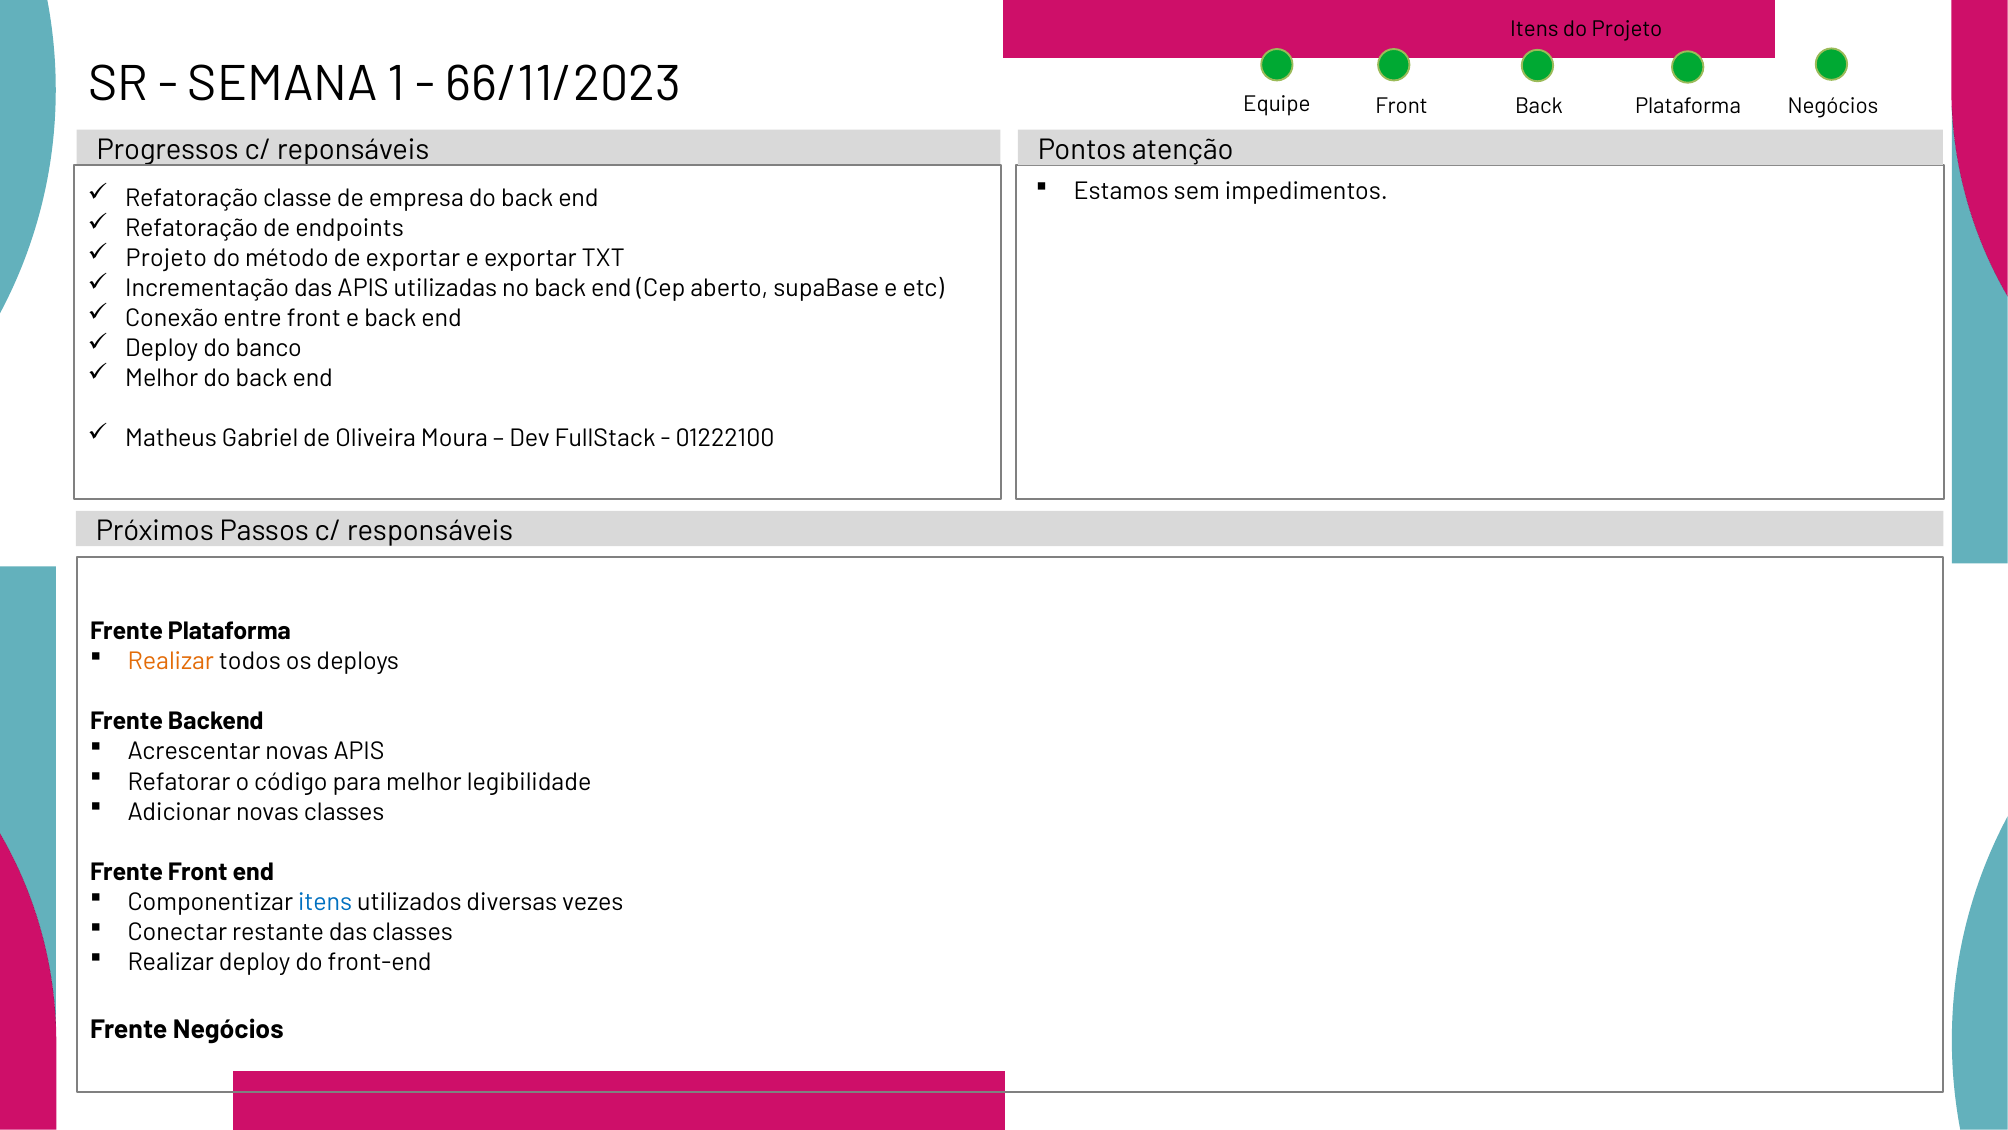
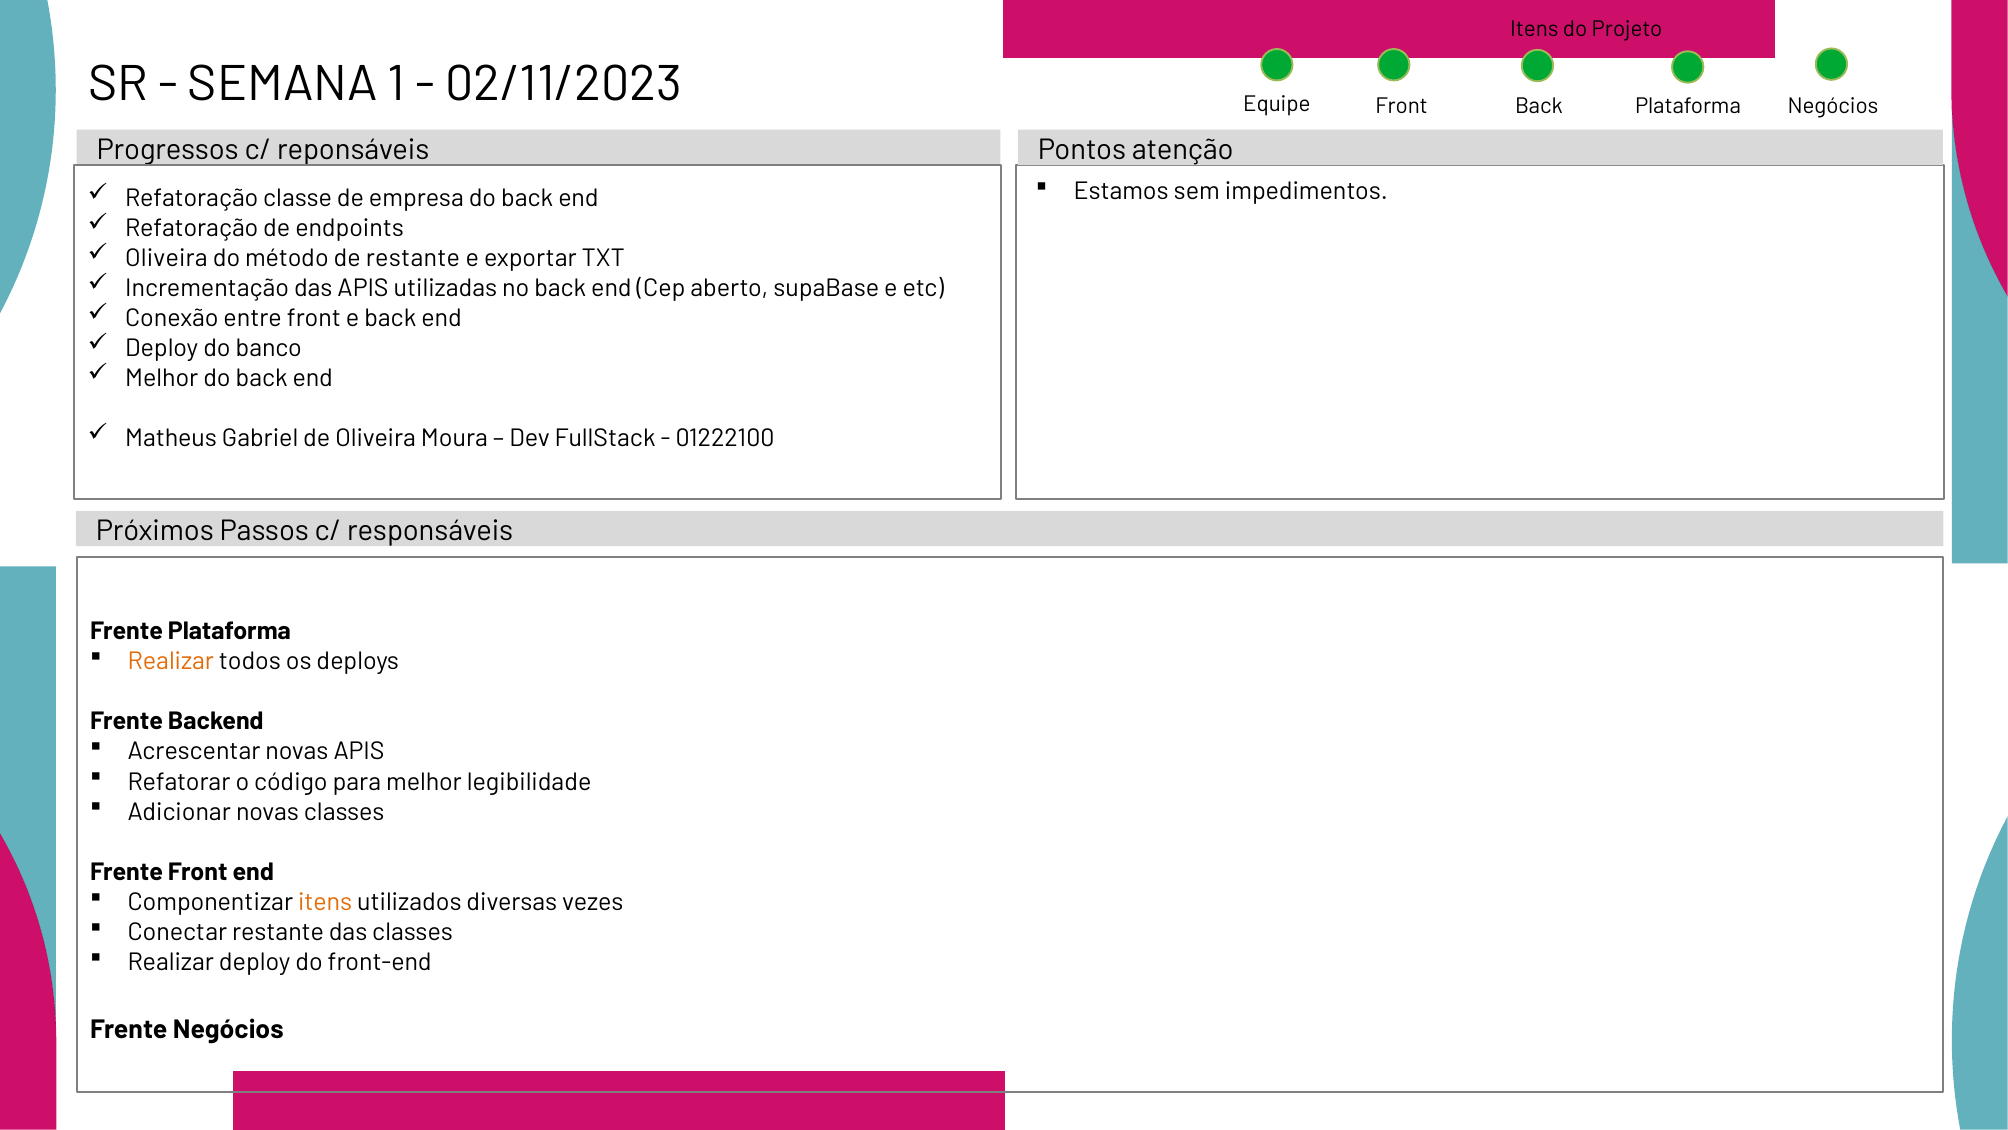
66/11/2023: 66/11/2023 -> 02/11/2023
Projeto at (166, 258): Projeto -> Oliveira
de exportar: exportar -> restante
itens at (325, 902) colour: blue -> orange
